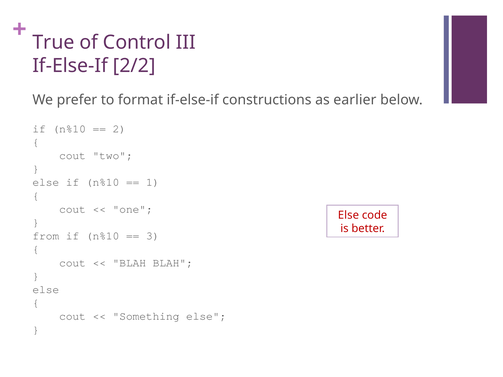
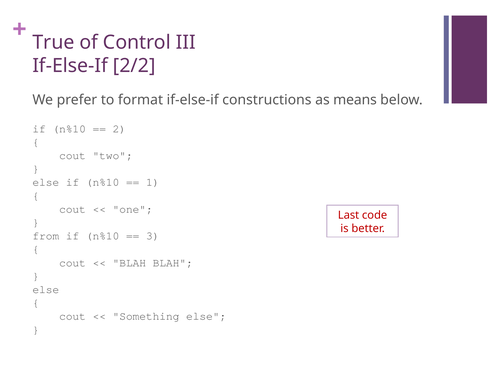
earlier: earlier -> means
Else at (348, 215): Else -> Last
